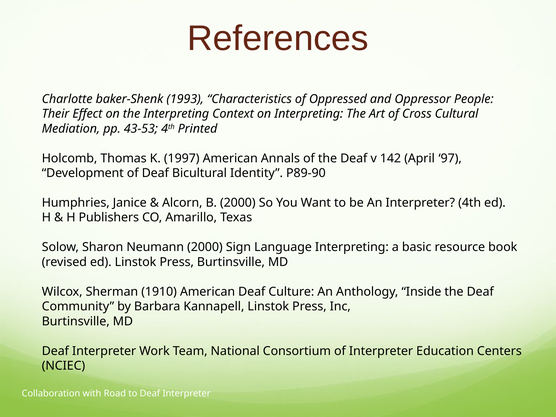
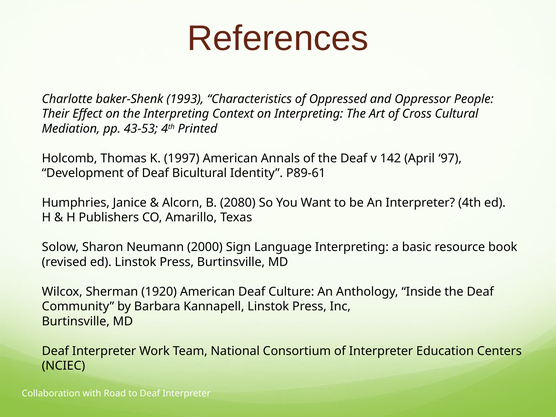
P89-90: P89-90 -> P89-61
B 2000: 2000 -> 2080
1910: 1910 -> 1920
